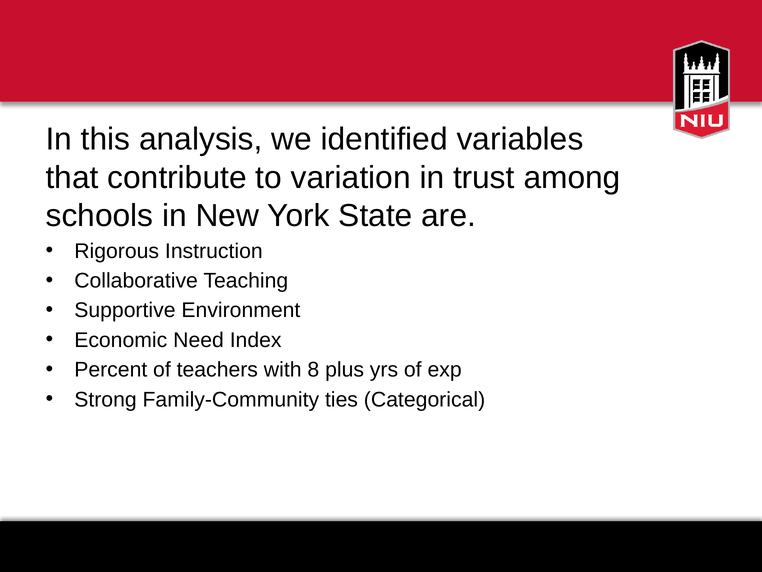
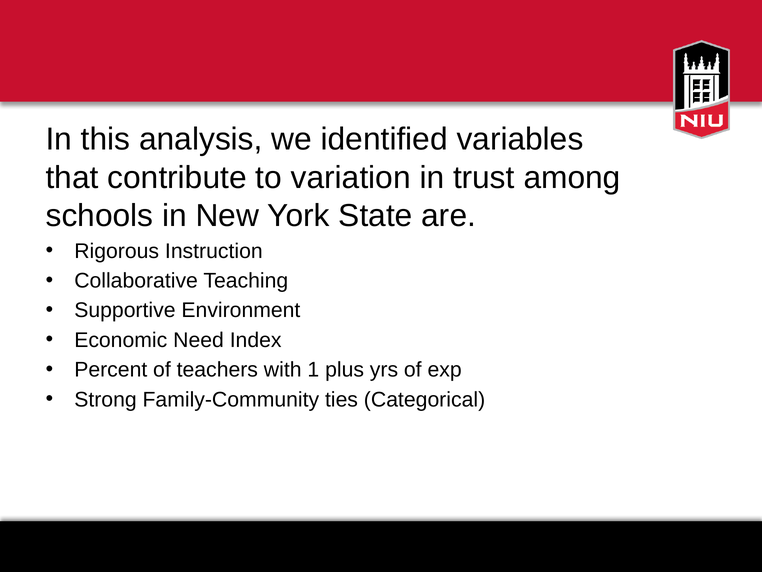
8: 8 -> 1
